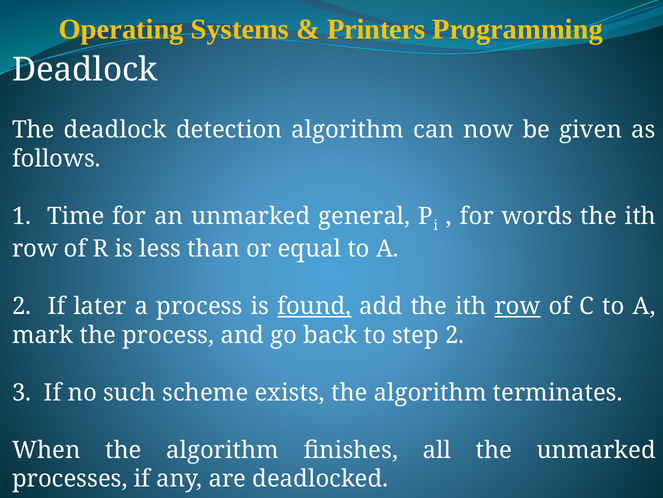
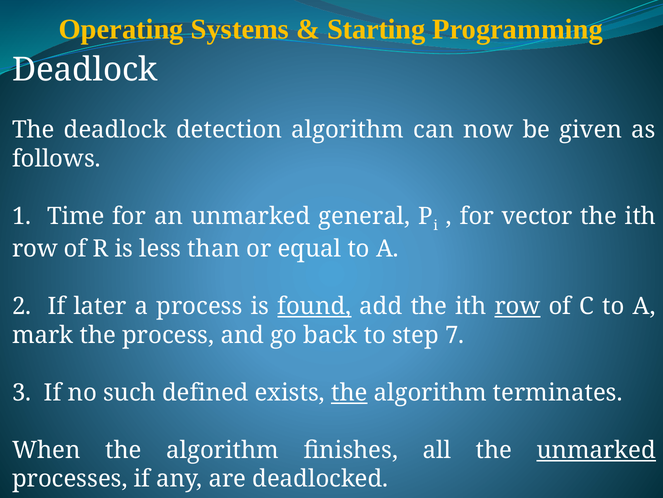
Printers: Printers -> Starting
words: words -> vector
step 2: 2 -> 7
scheme: scheme -> defined
the at (349, 392) underline: none -> present
unmarked at (596, 450) underline: none -> present
